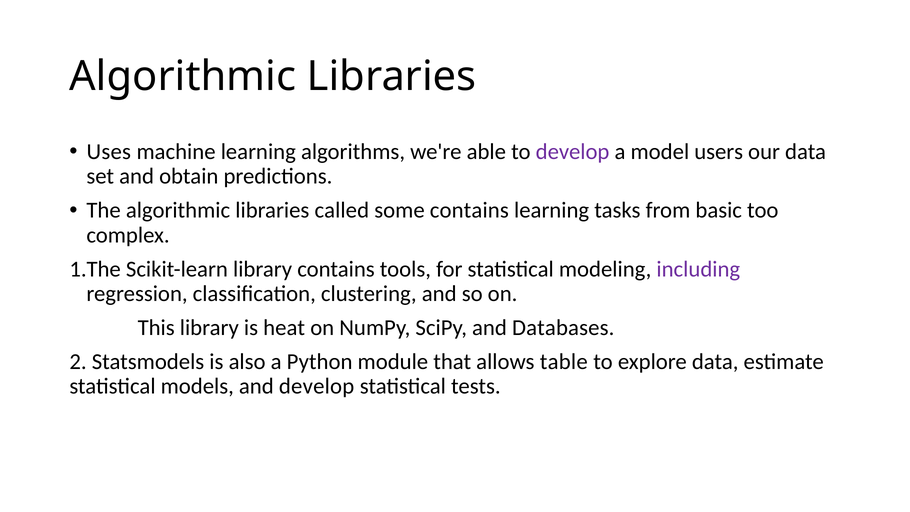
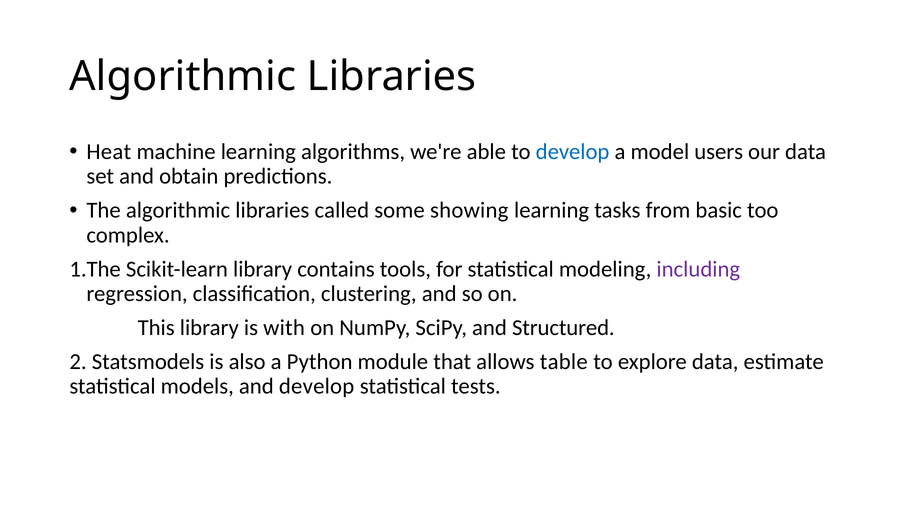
Uses: Uses -> Heat
develop at (573, 152) colour: purple -> blue
some contains: contains -> showing
heat: heat -> with
Databases: Databases -> Structured
